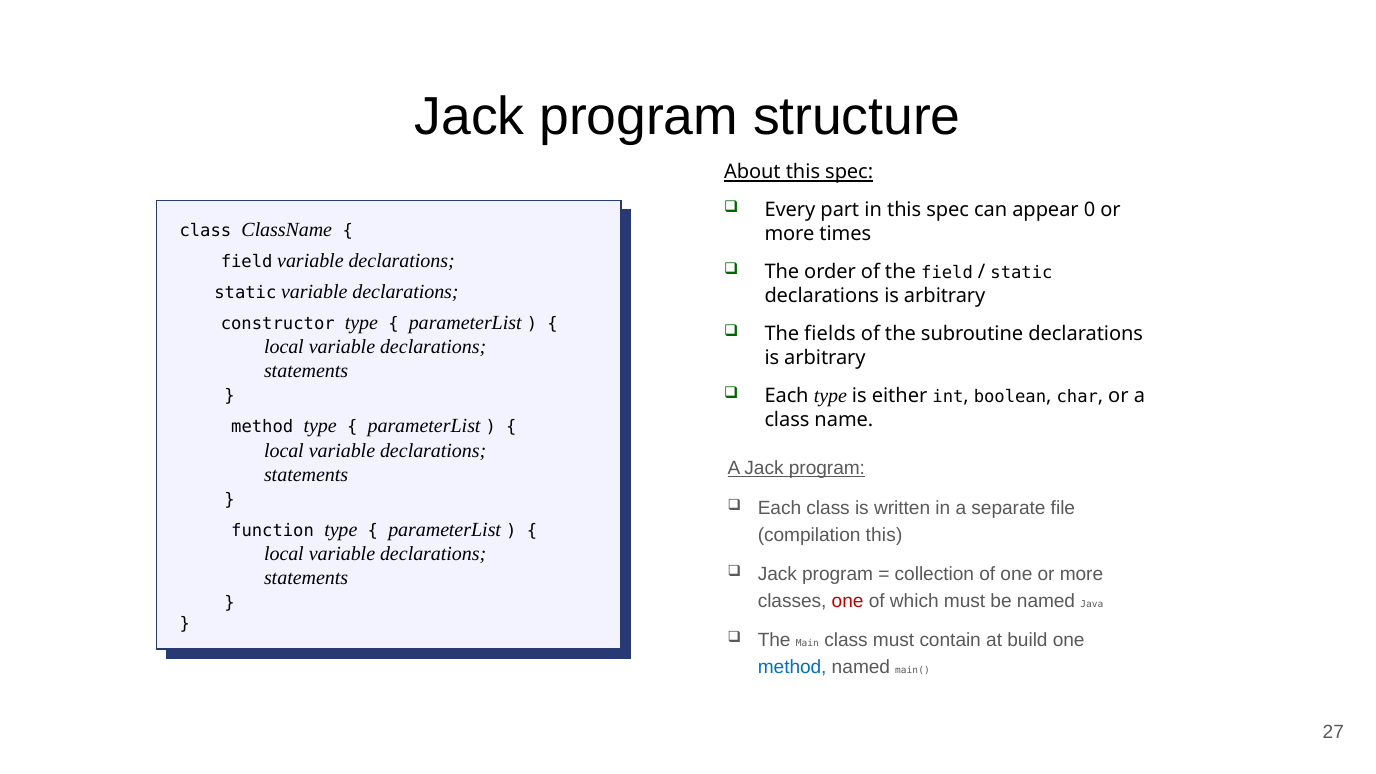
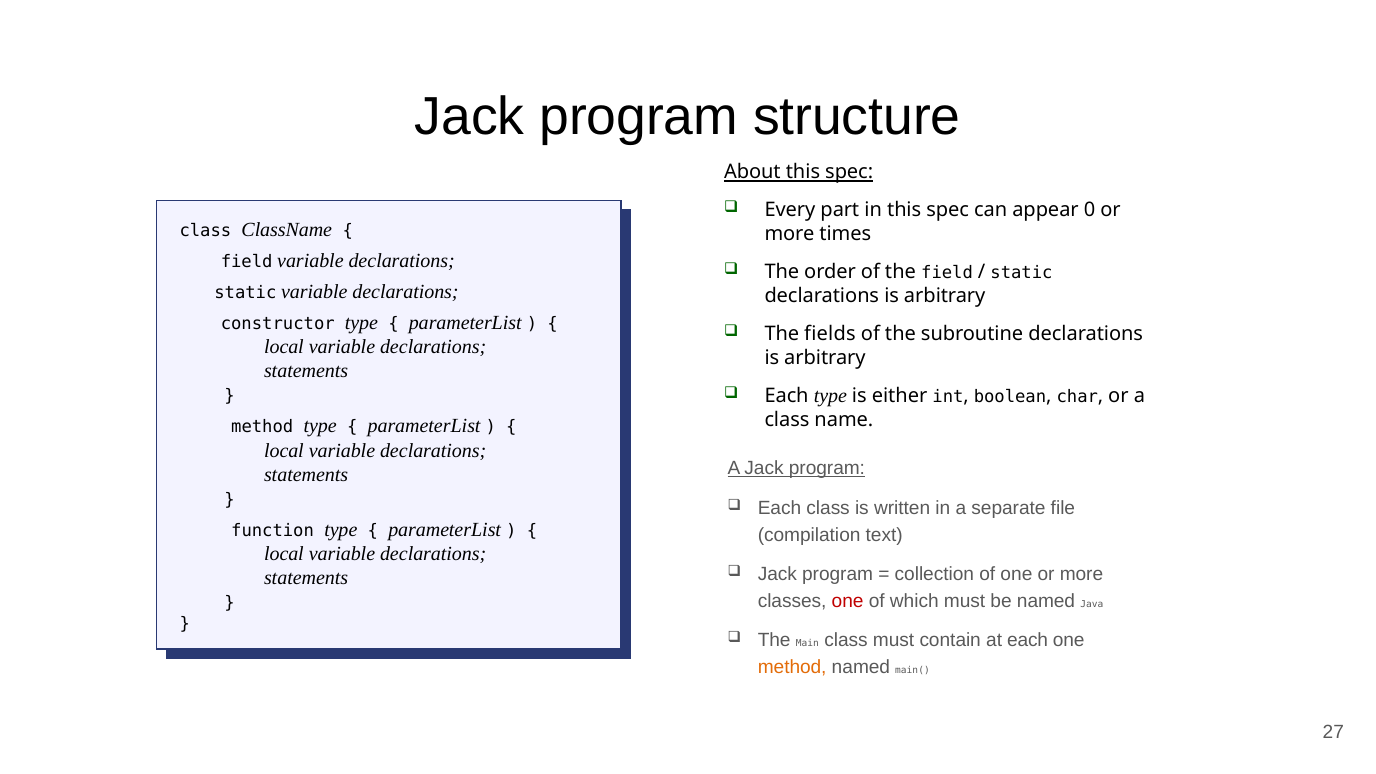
compilation this: this -> text
at build: build -> each
method at (792, 667) colour: blue -> orange
